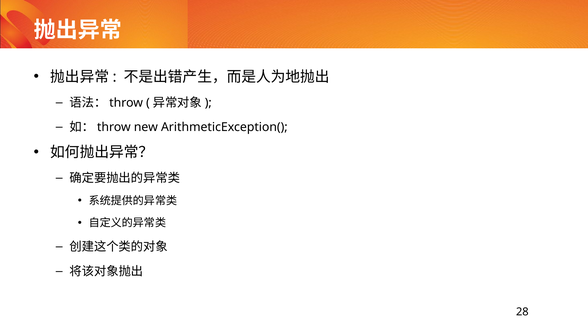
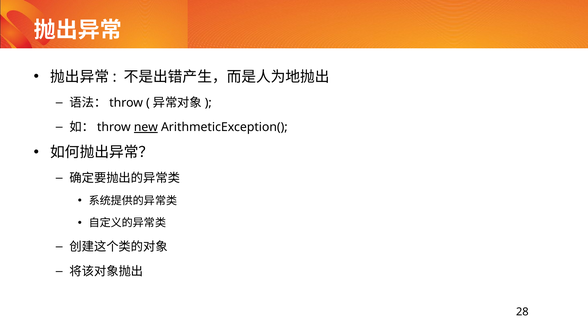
new underline: none -> present
